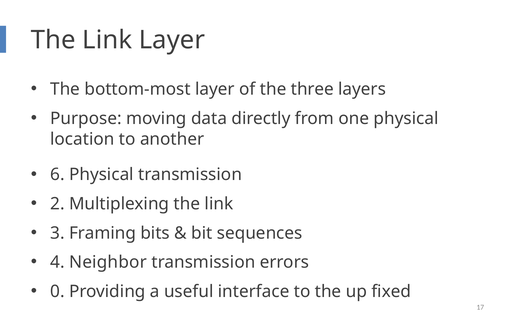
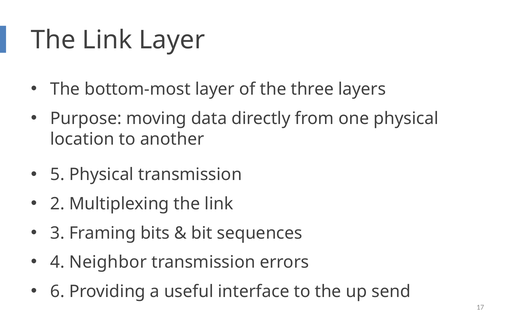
6: 6 -> 5
0: 0 -> 6
fixed: fixed -> send
